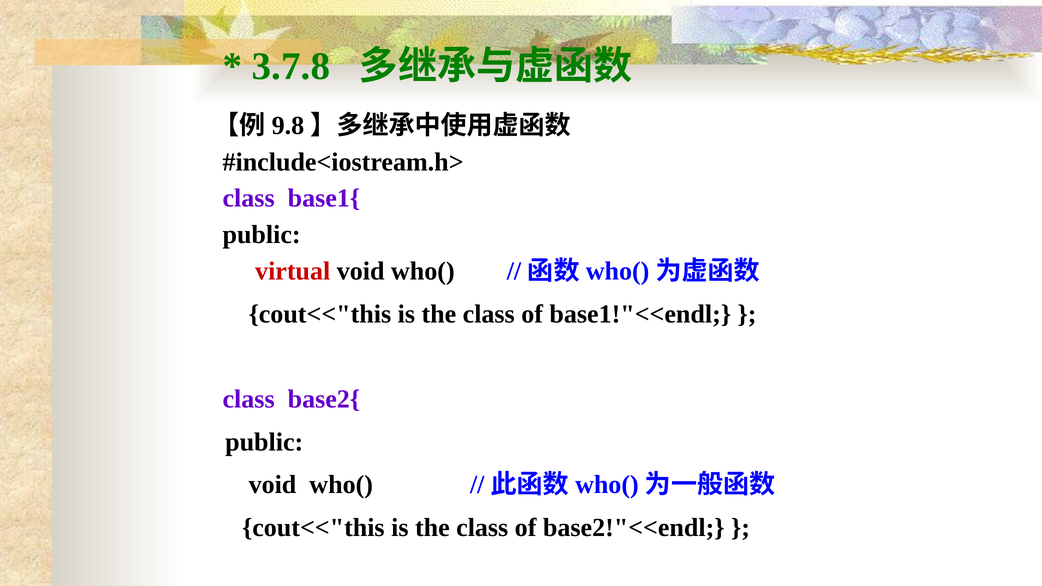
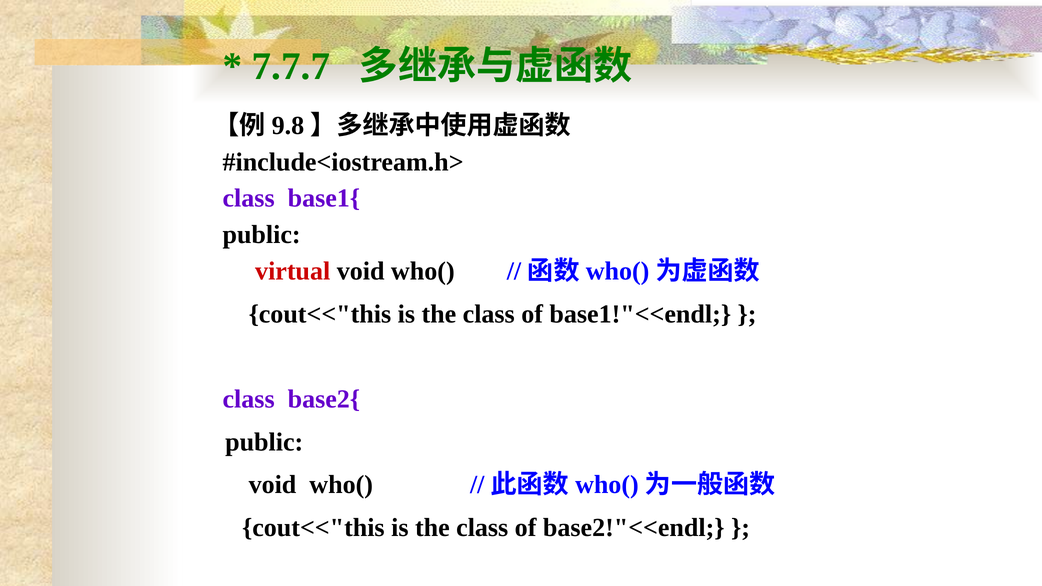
3.7.8: 3.7.8 -> 7.7.7
